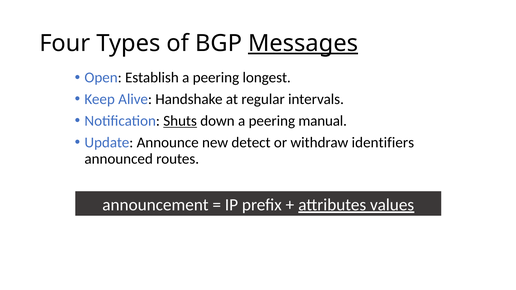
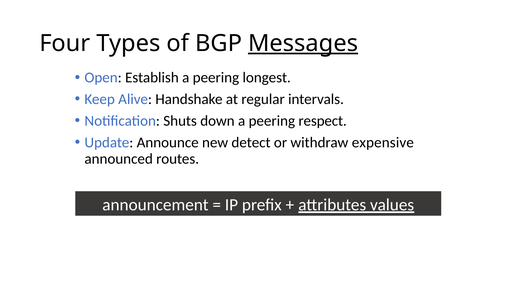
Shuts underline: present -> none
manual: manual -> respect
identifiers: identifiers -> expensive
